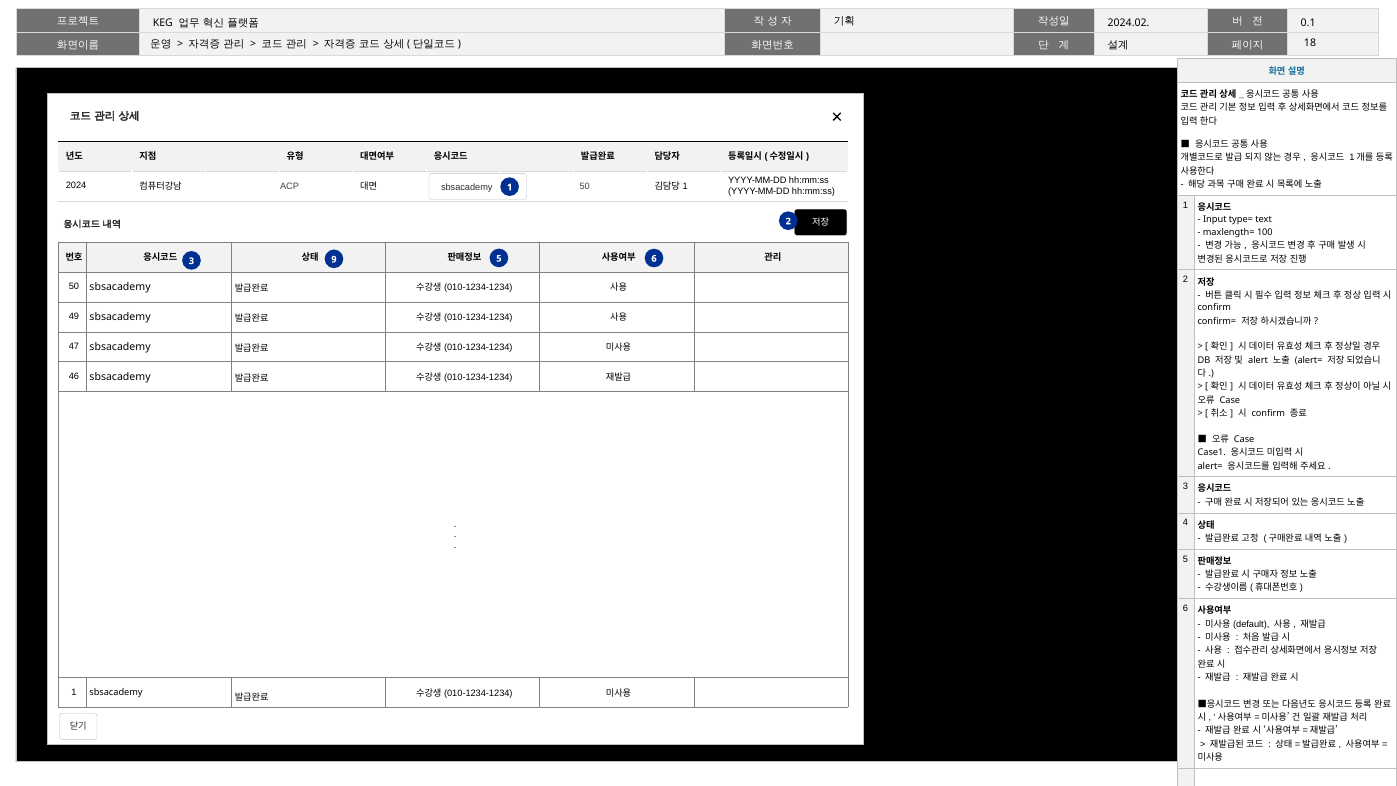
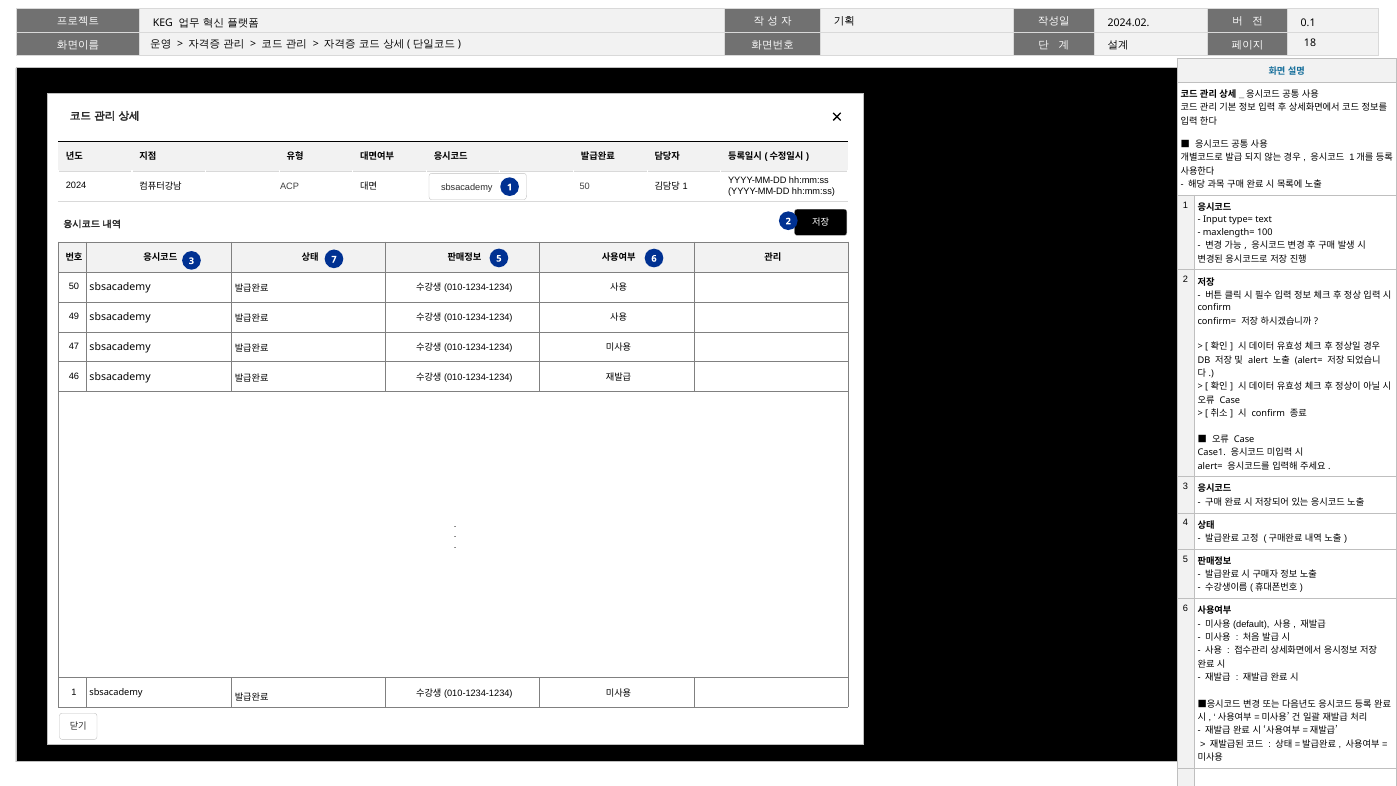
9: 9 -> 7
